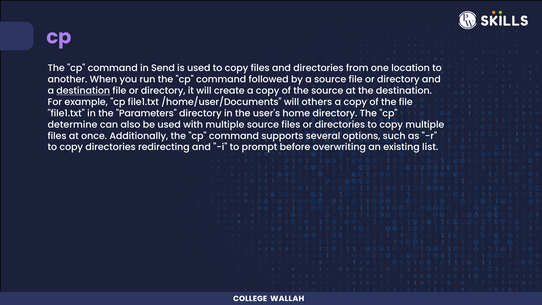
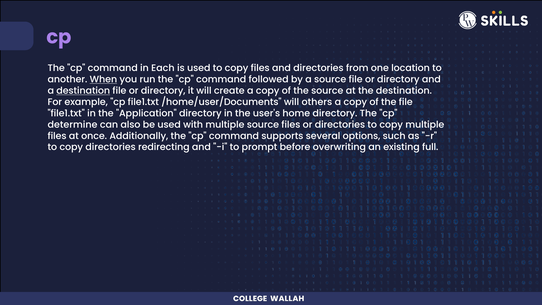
Send: Send -> Each
When underline: none -> present
Parameters: Parameters -> Application
list: list -> full
